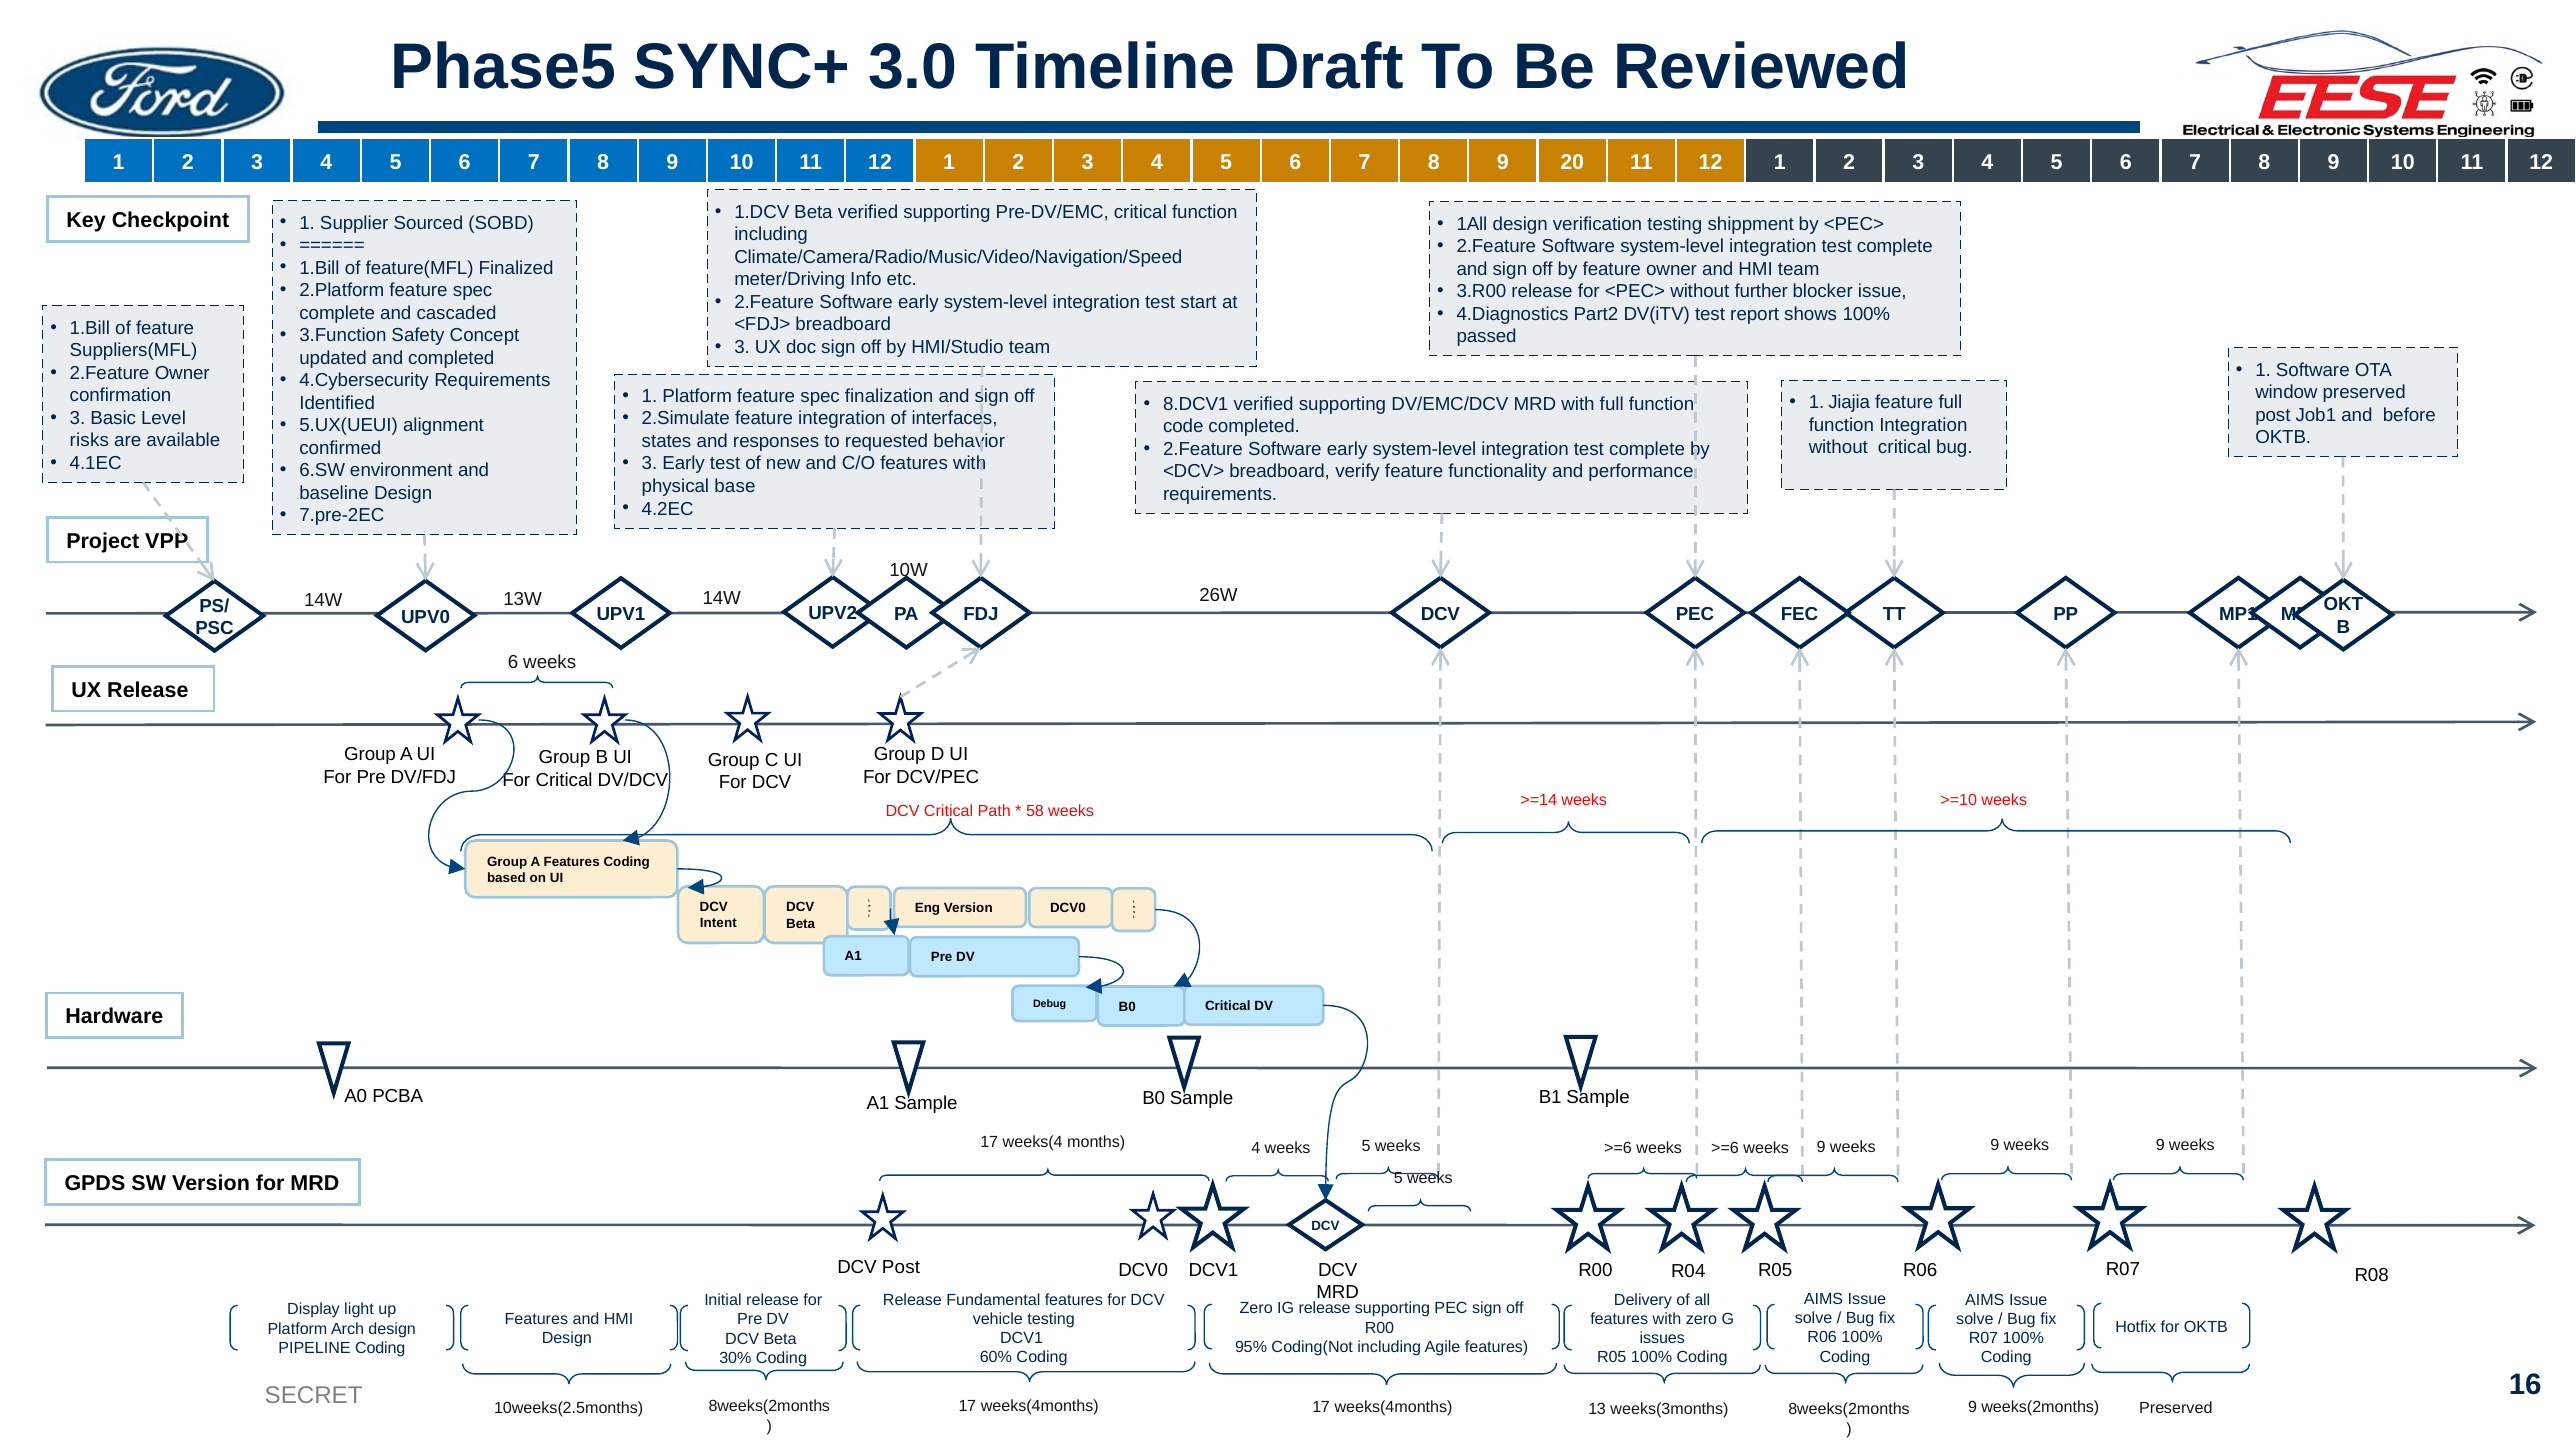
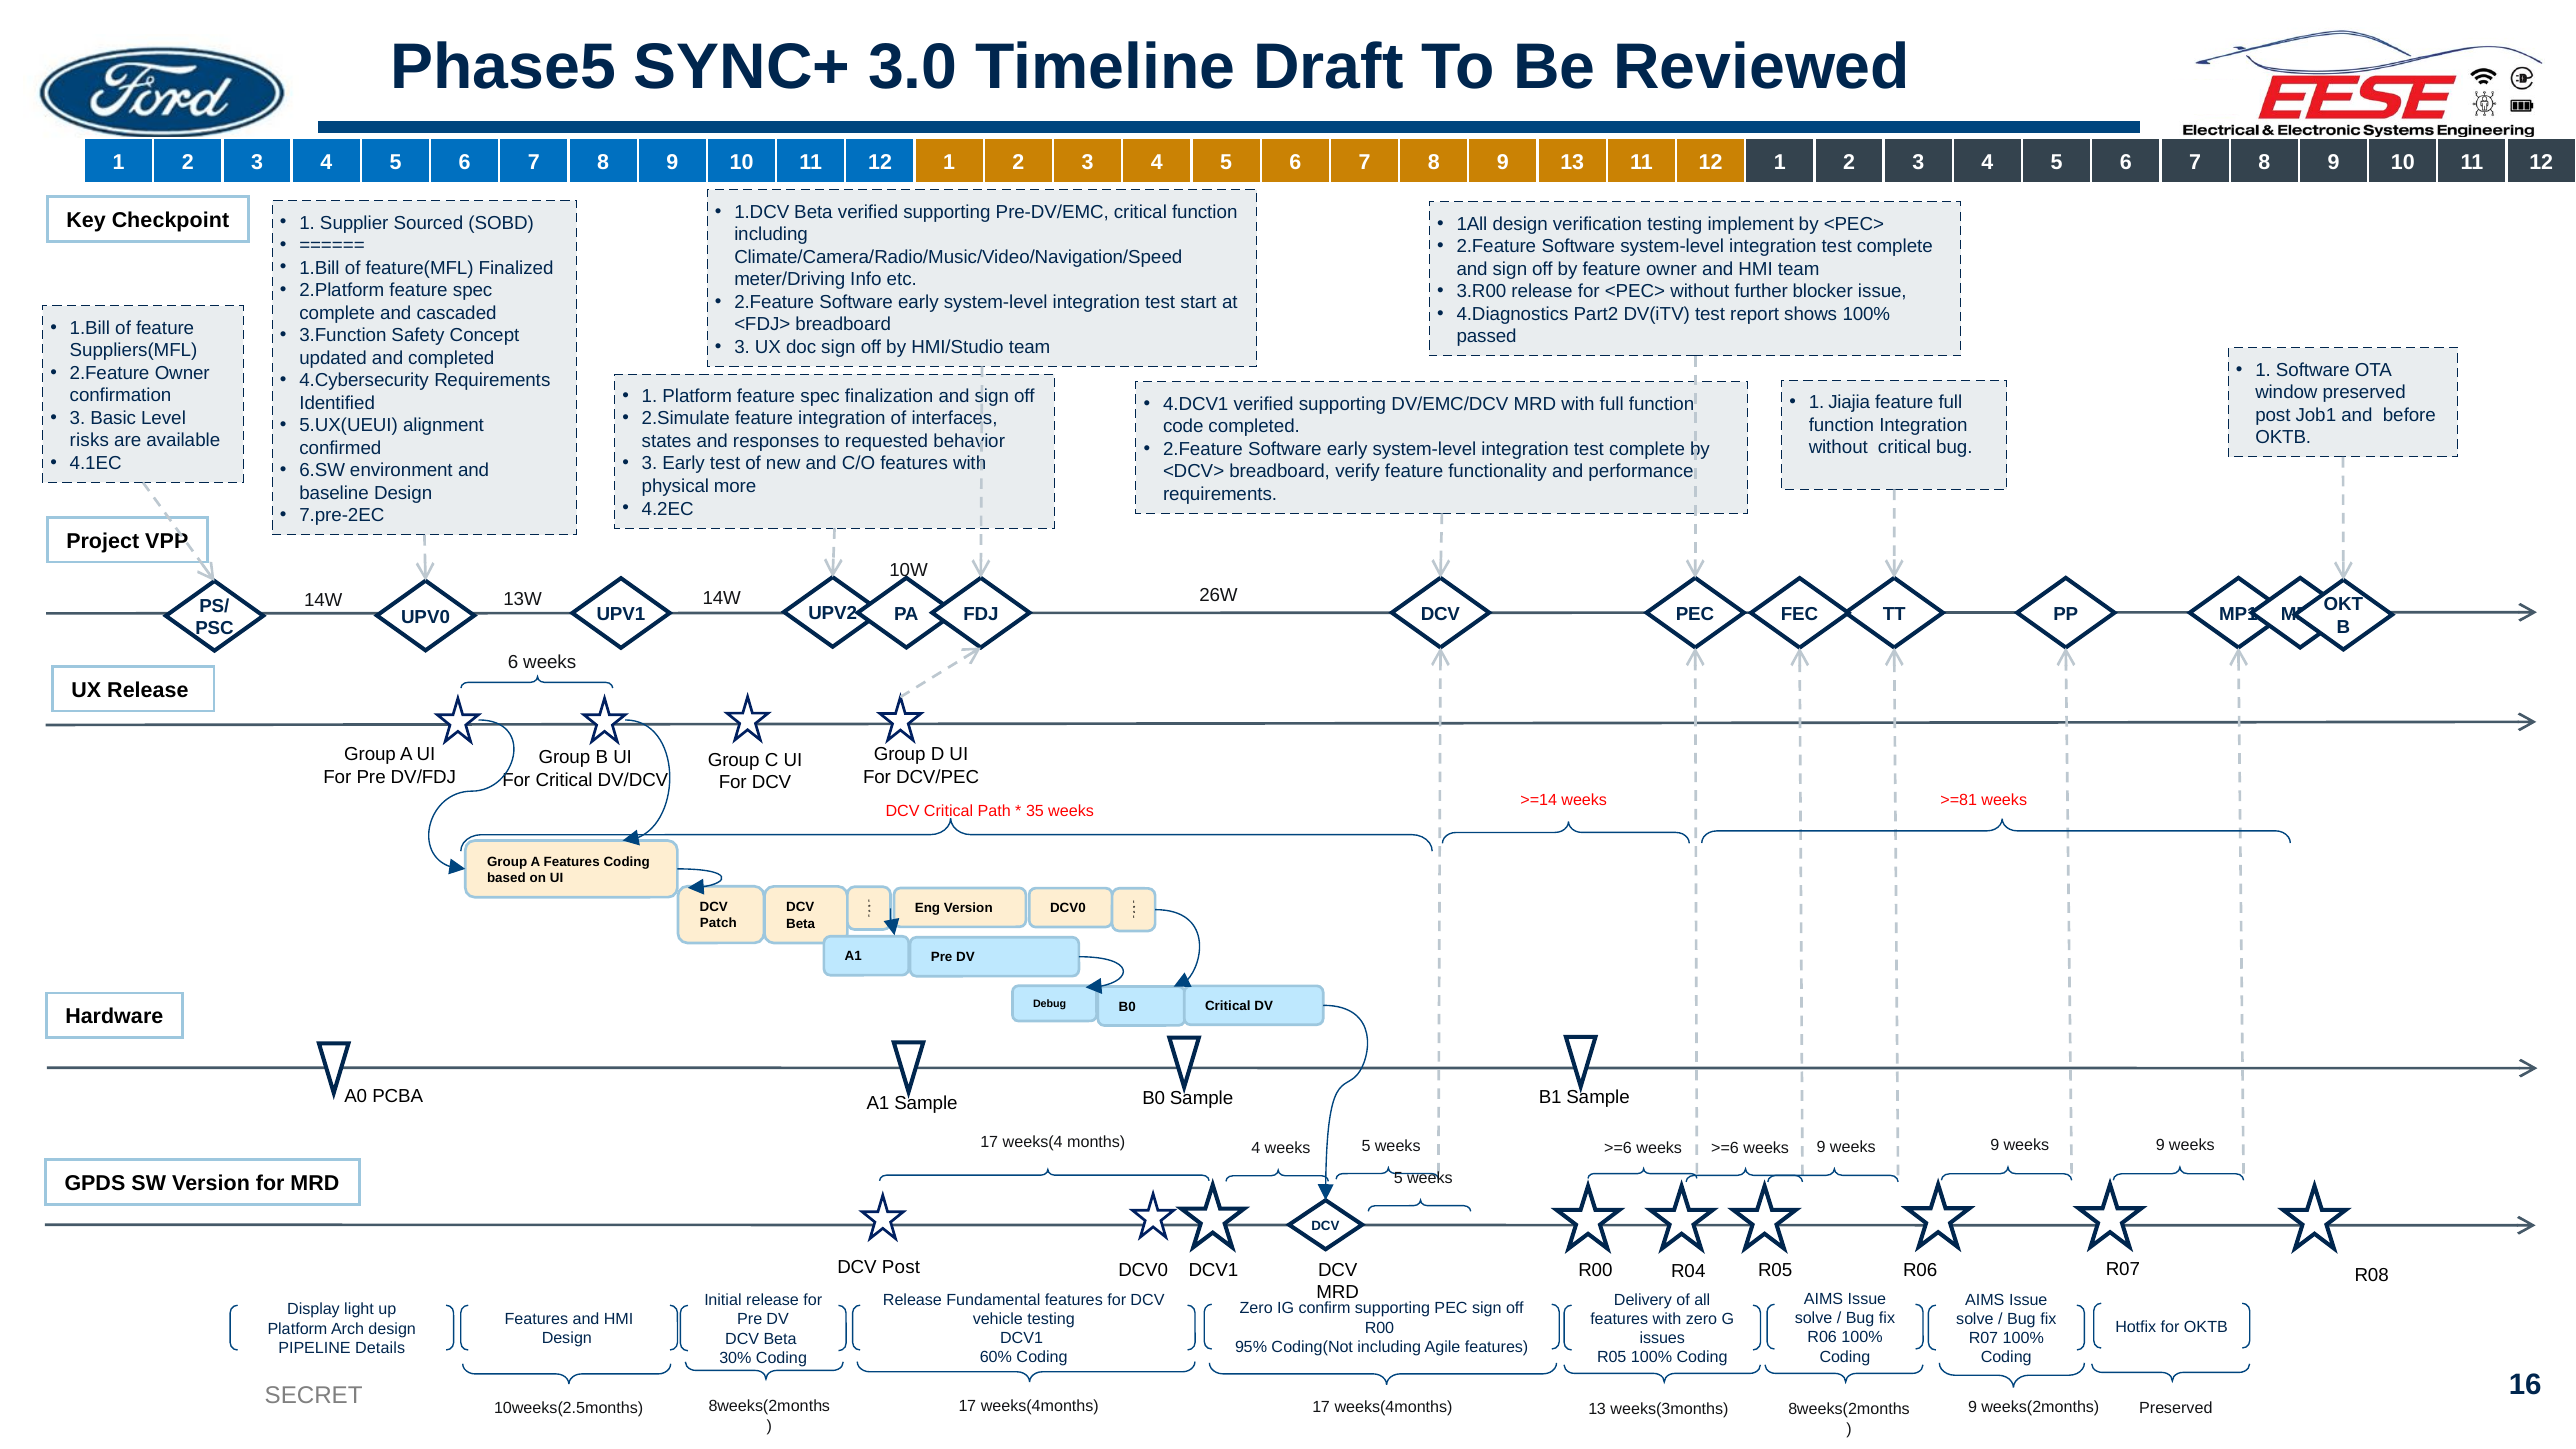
9 20: 20 -> 13
shippment: shippment -> implement
8.DCV1: 8.DCV1 -> 4.DCV1
base: base -> more
>=10: >=10 -> >=81
58: 58 -> 35
Intent: Intent -> Patch
IG release: release -> confirm
PIPELINE Coding: Coding -> Details
